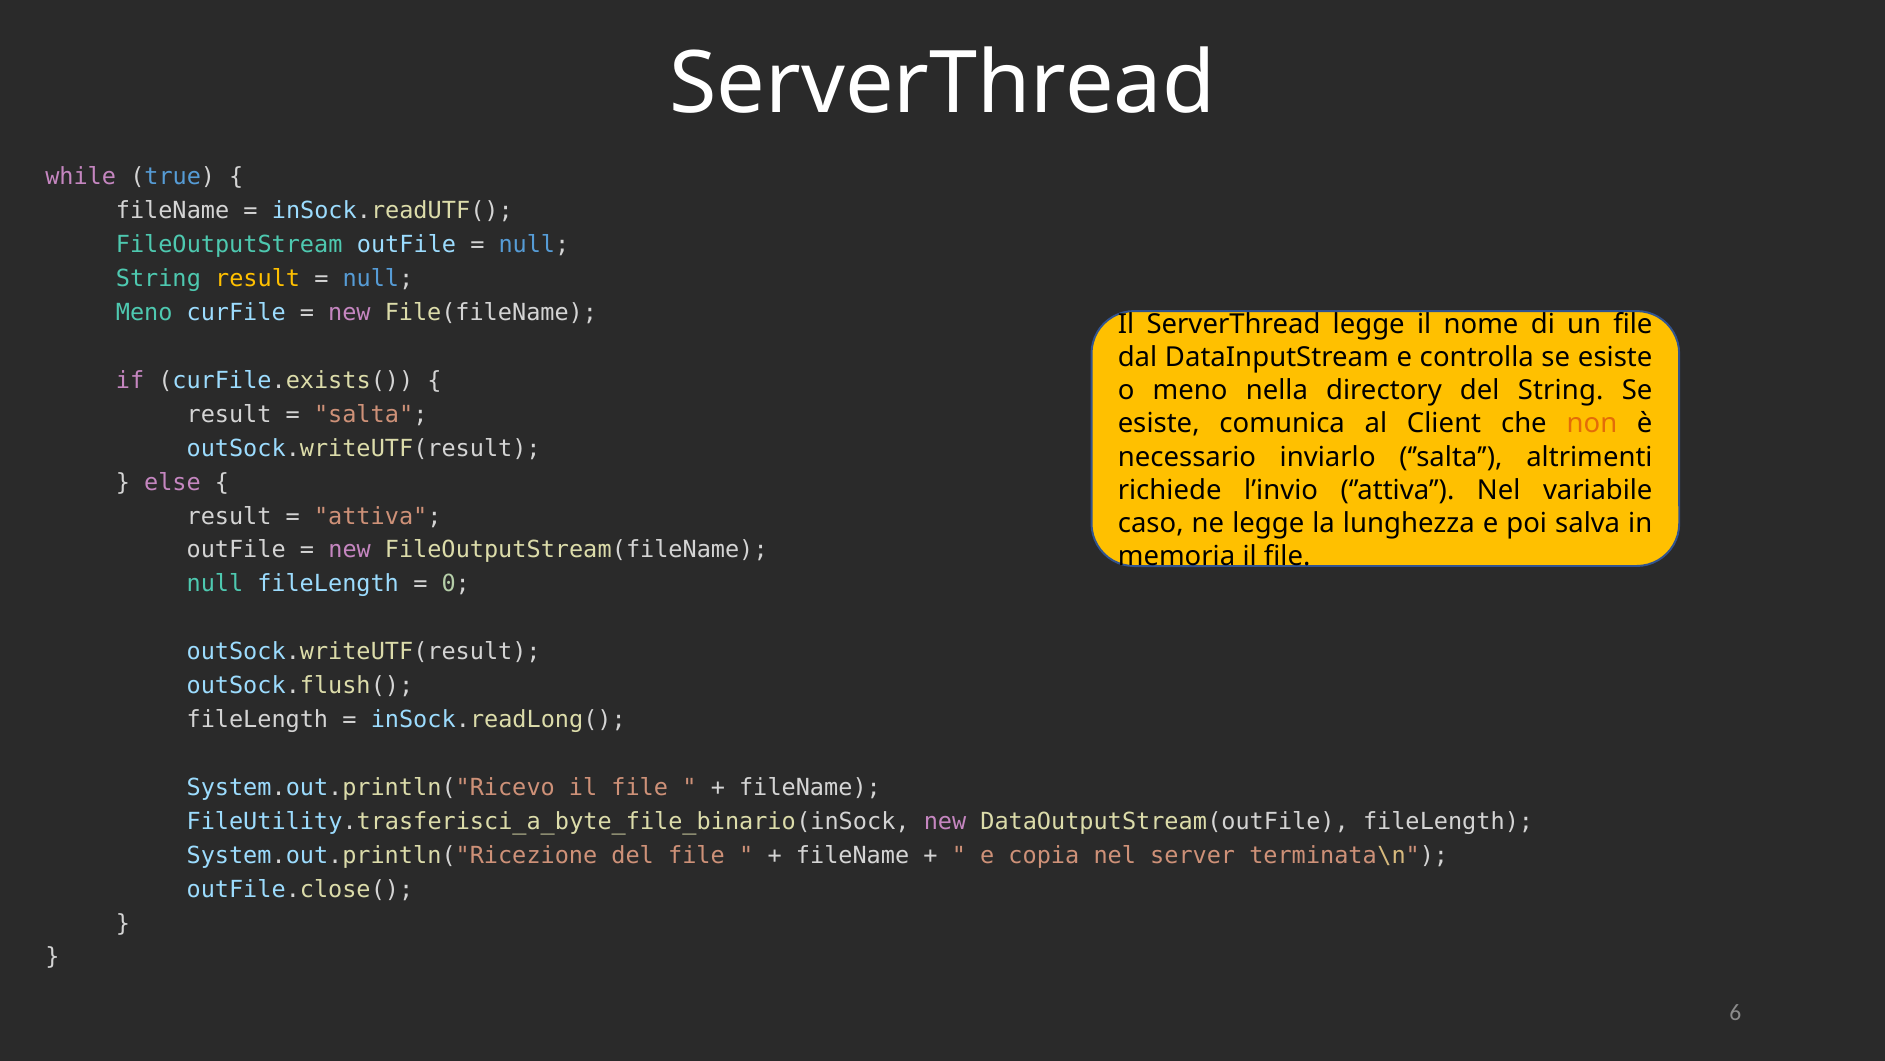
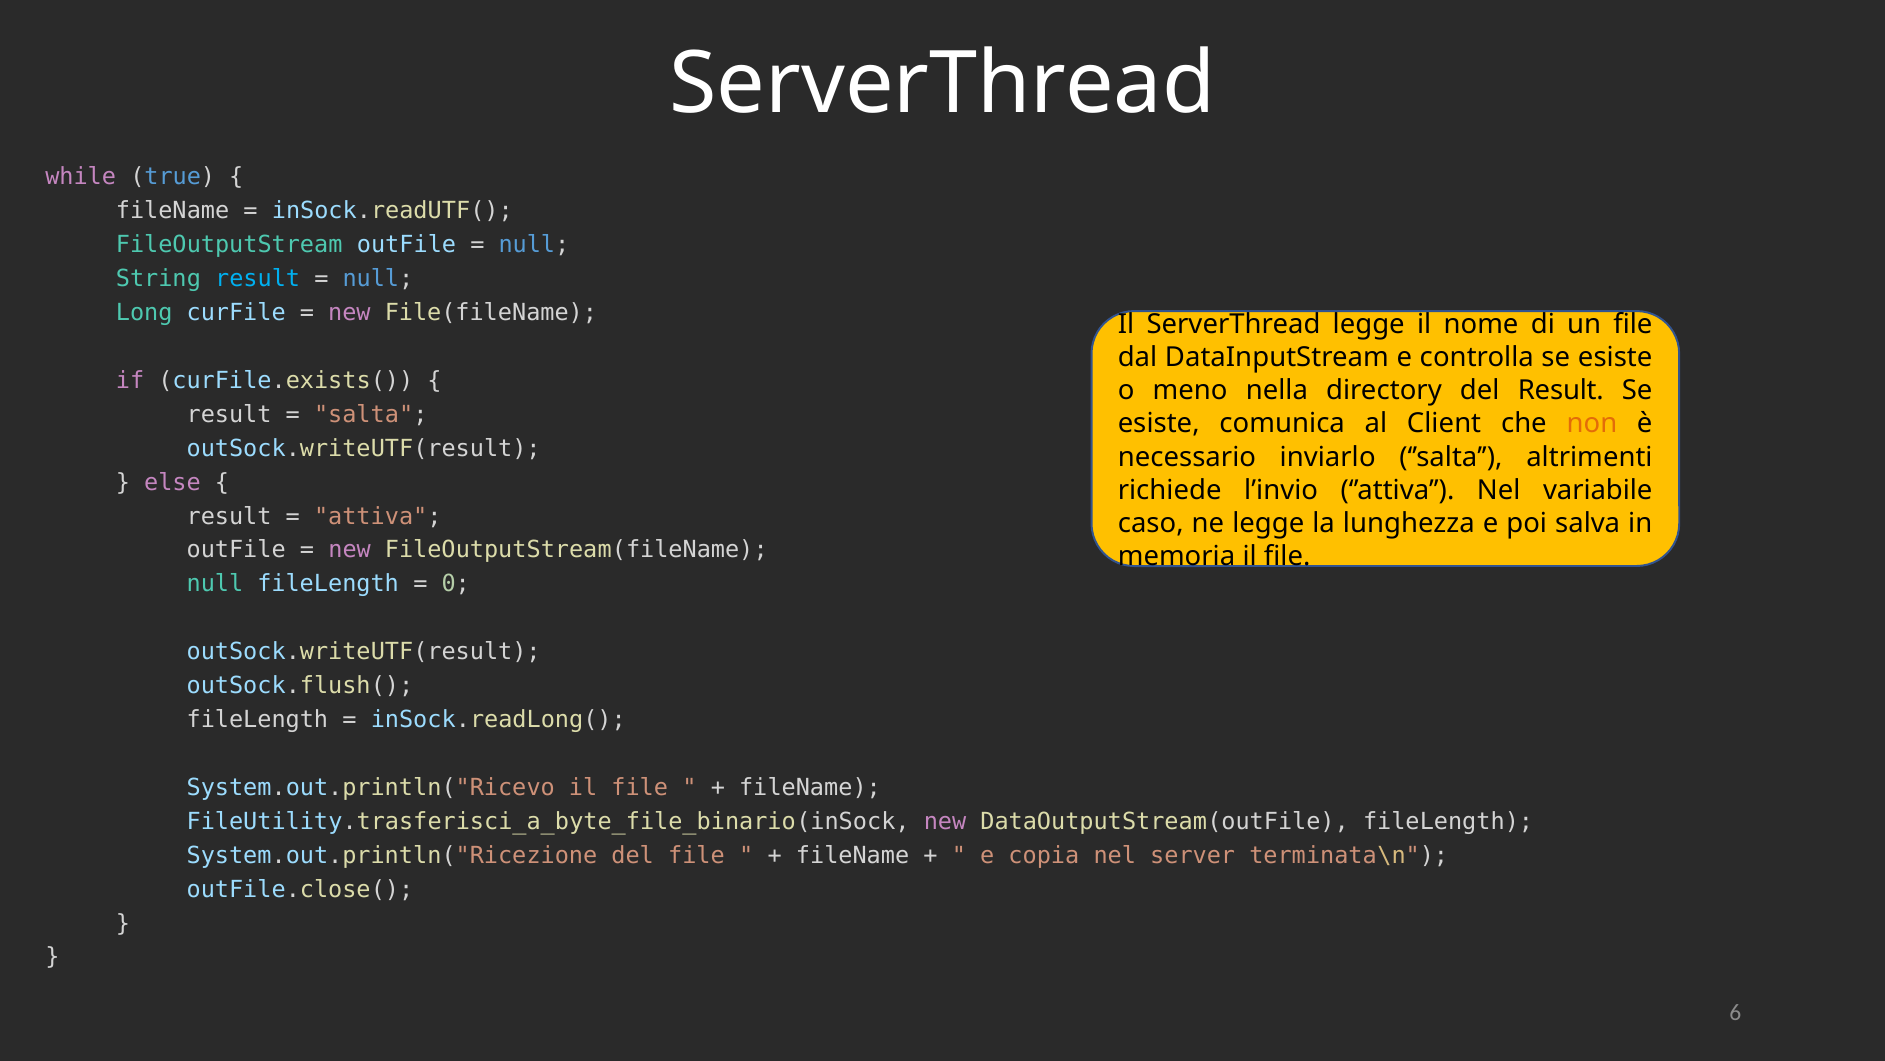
result at (258, 279) colour: yellow -> light blue
Meno at (144, 313): Meno -> Long
del String: String -> Result
